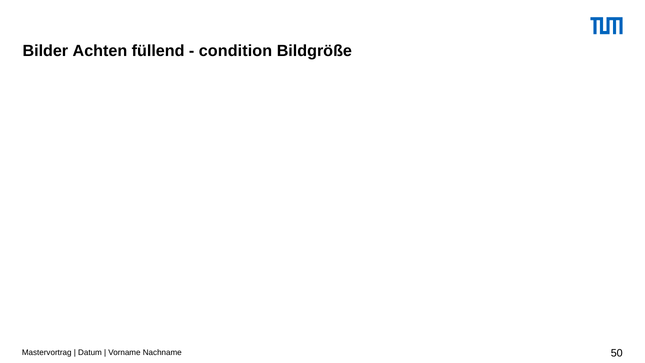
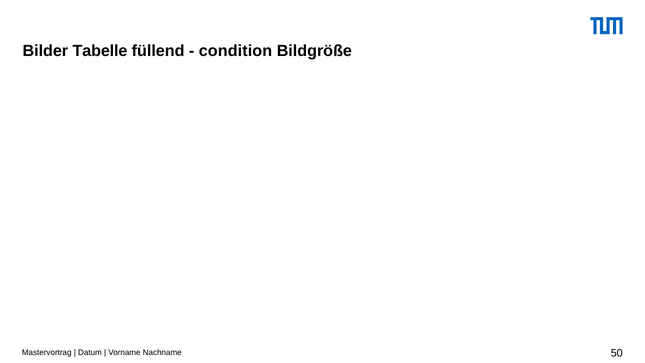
Achten: Achten -> Tabelle
